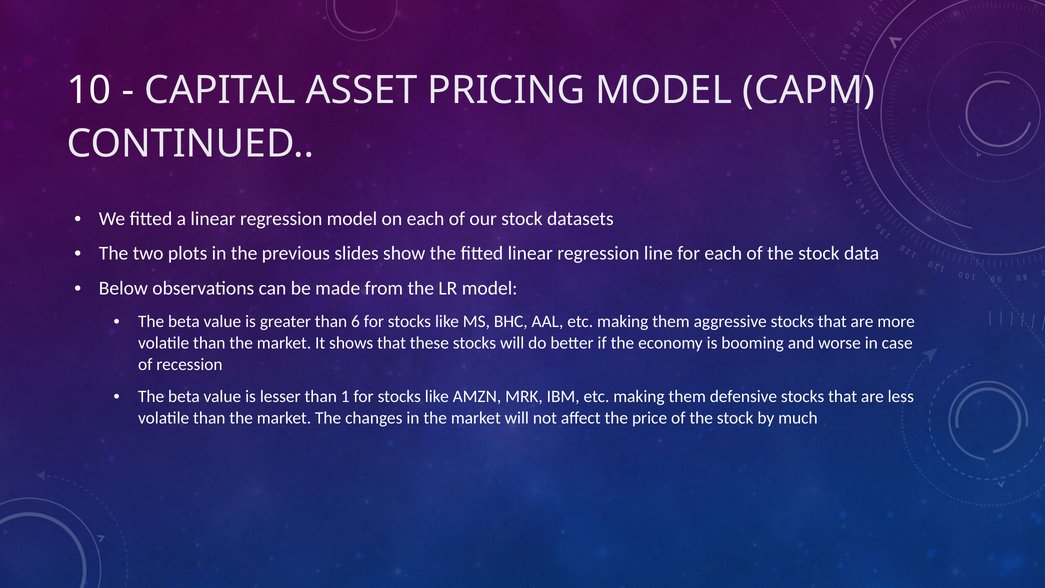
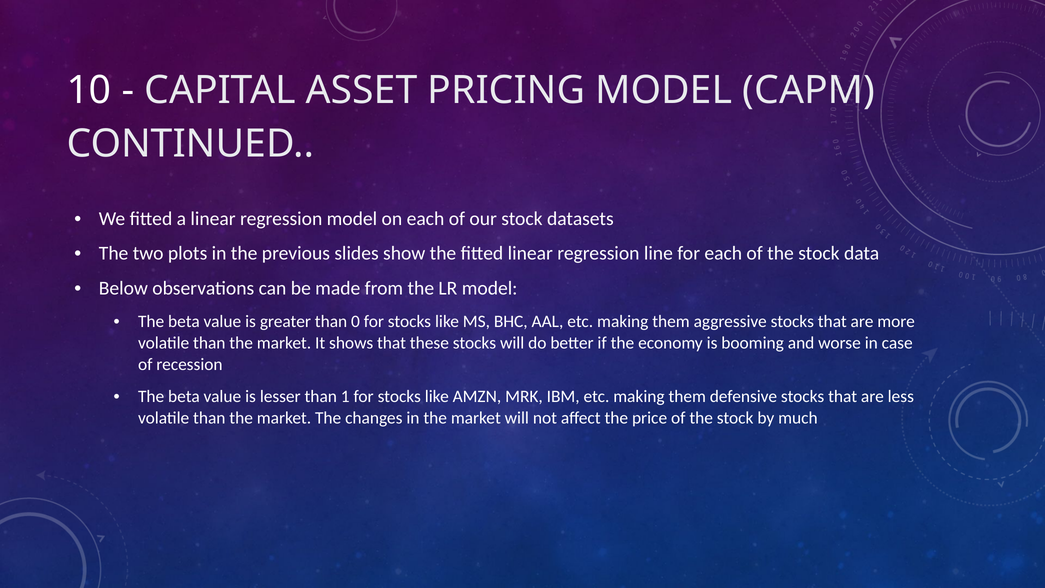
6: 6 -> 0
